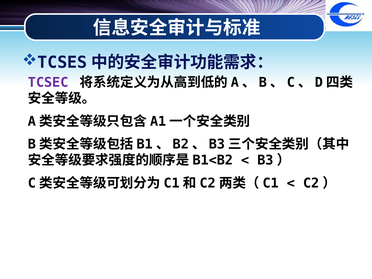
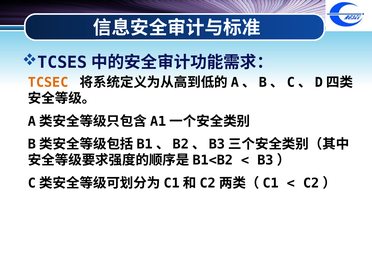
TCSEC colour: purple -> orange
